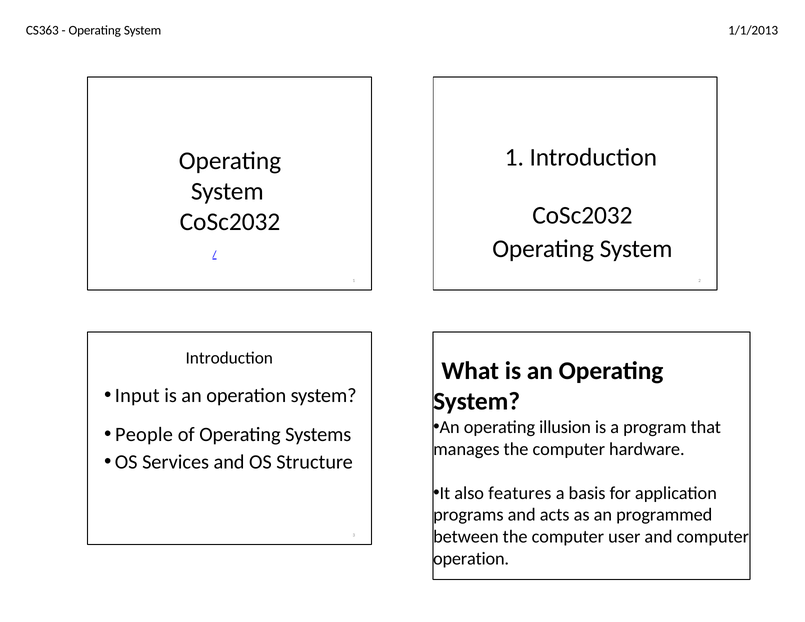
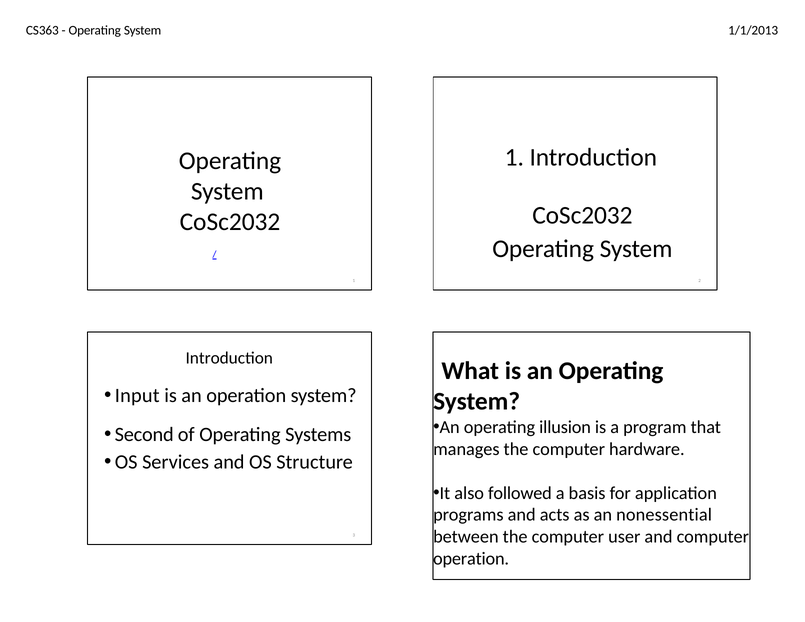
People: People -> Second
features: features -> followed
programmed: programmed -> nonessential
